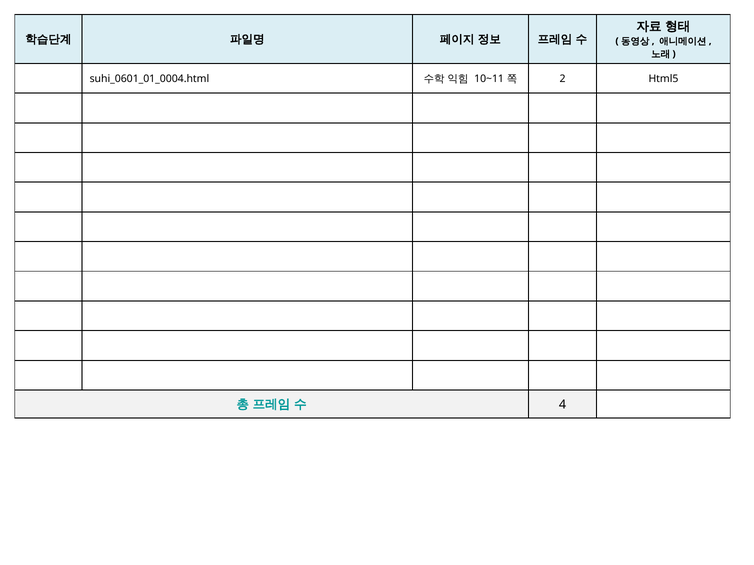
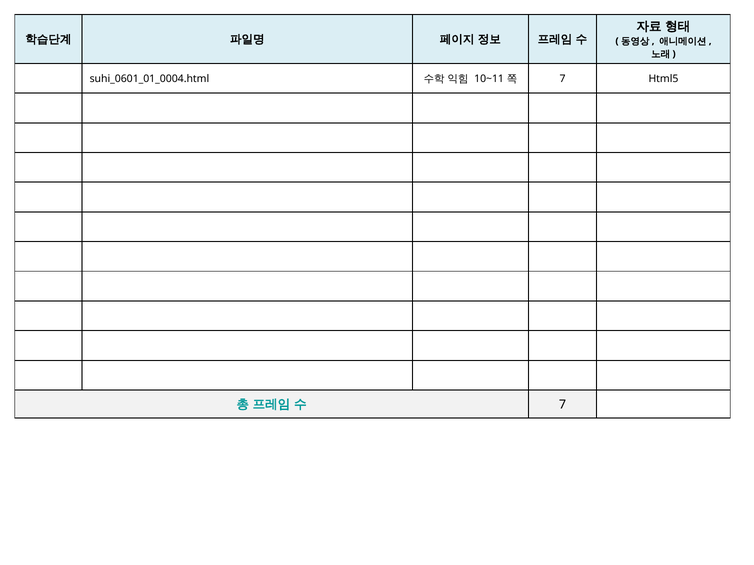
2 at (563, 79): 2 -> 7
4 at (563, 405): 4 -> 7
